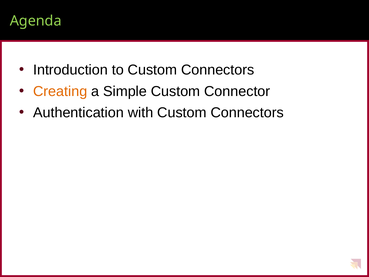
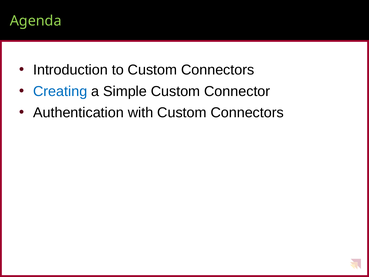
Creating colour: orange -> blue
